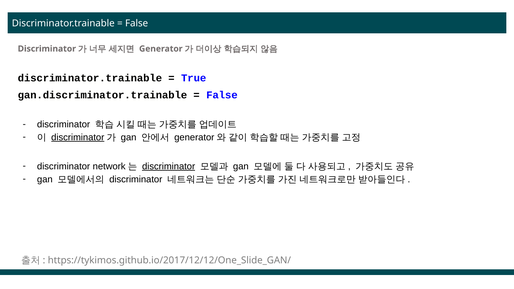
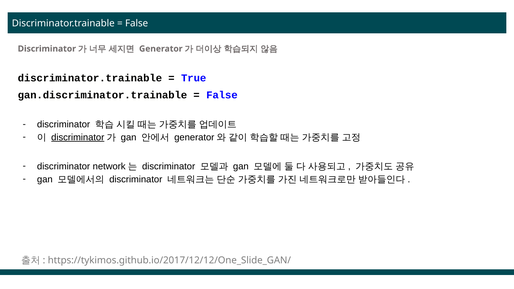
discriminator at (169, 166) underline: present -> none
